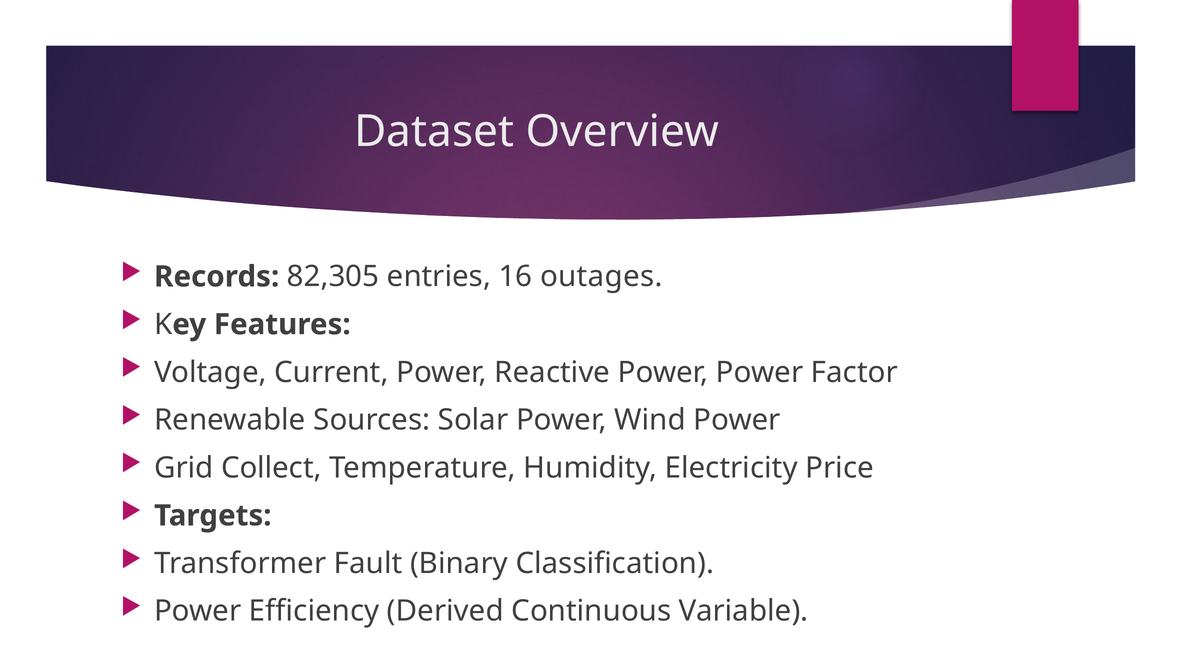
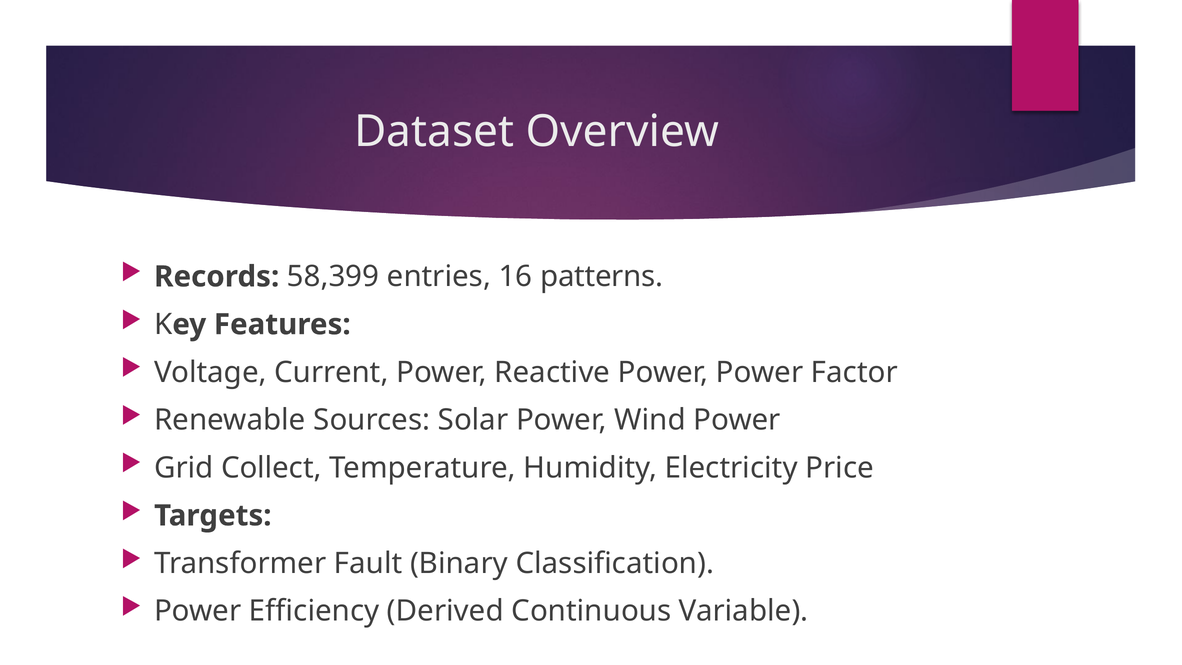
82,305: 82,305 -> 58,399
outages: outages -> patterns
